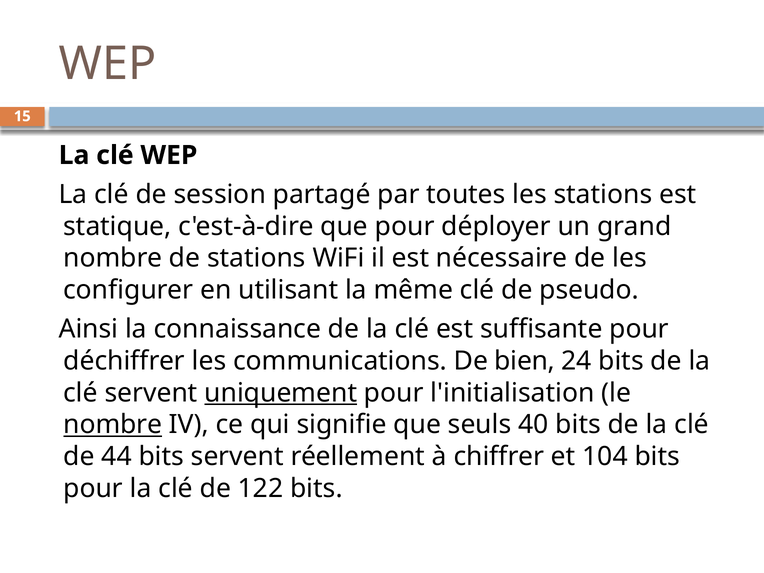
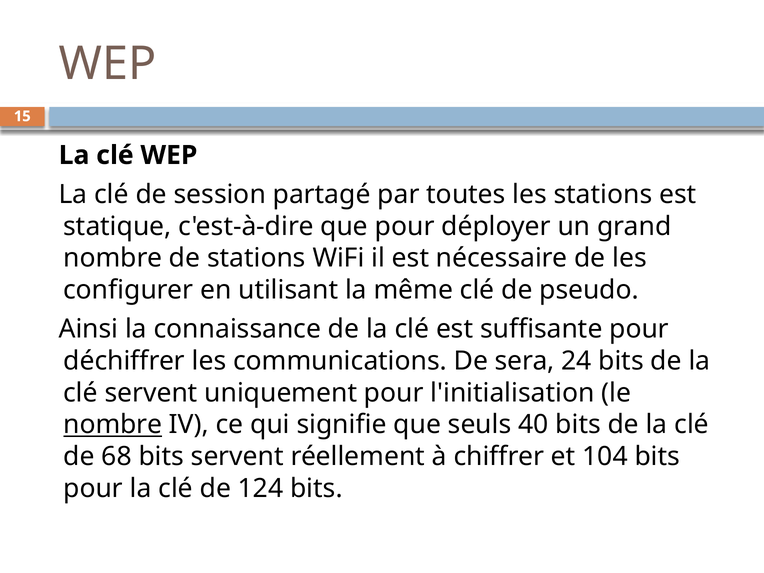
bien: bien -> sera
uniquement underline: present -> none
44: 44 -> 68
122: 122 -> 124
